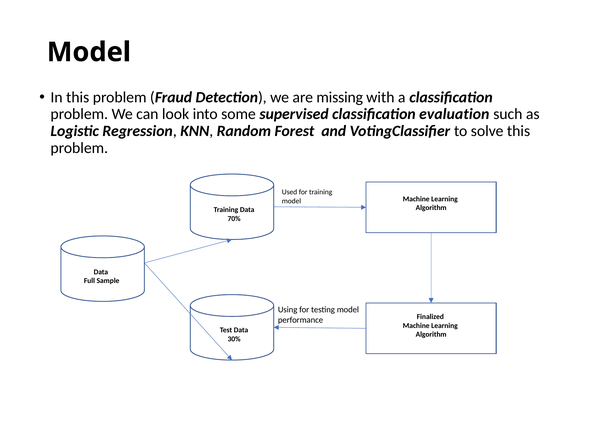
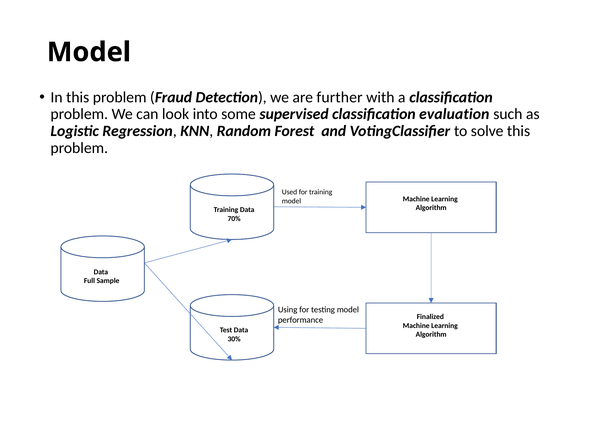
missing: missing -> further
